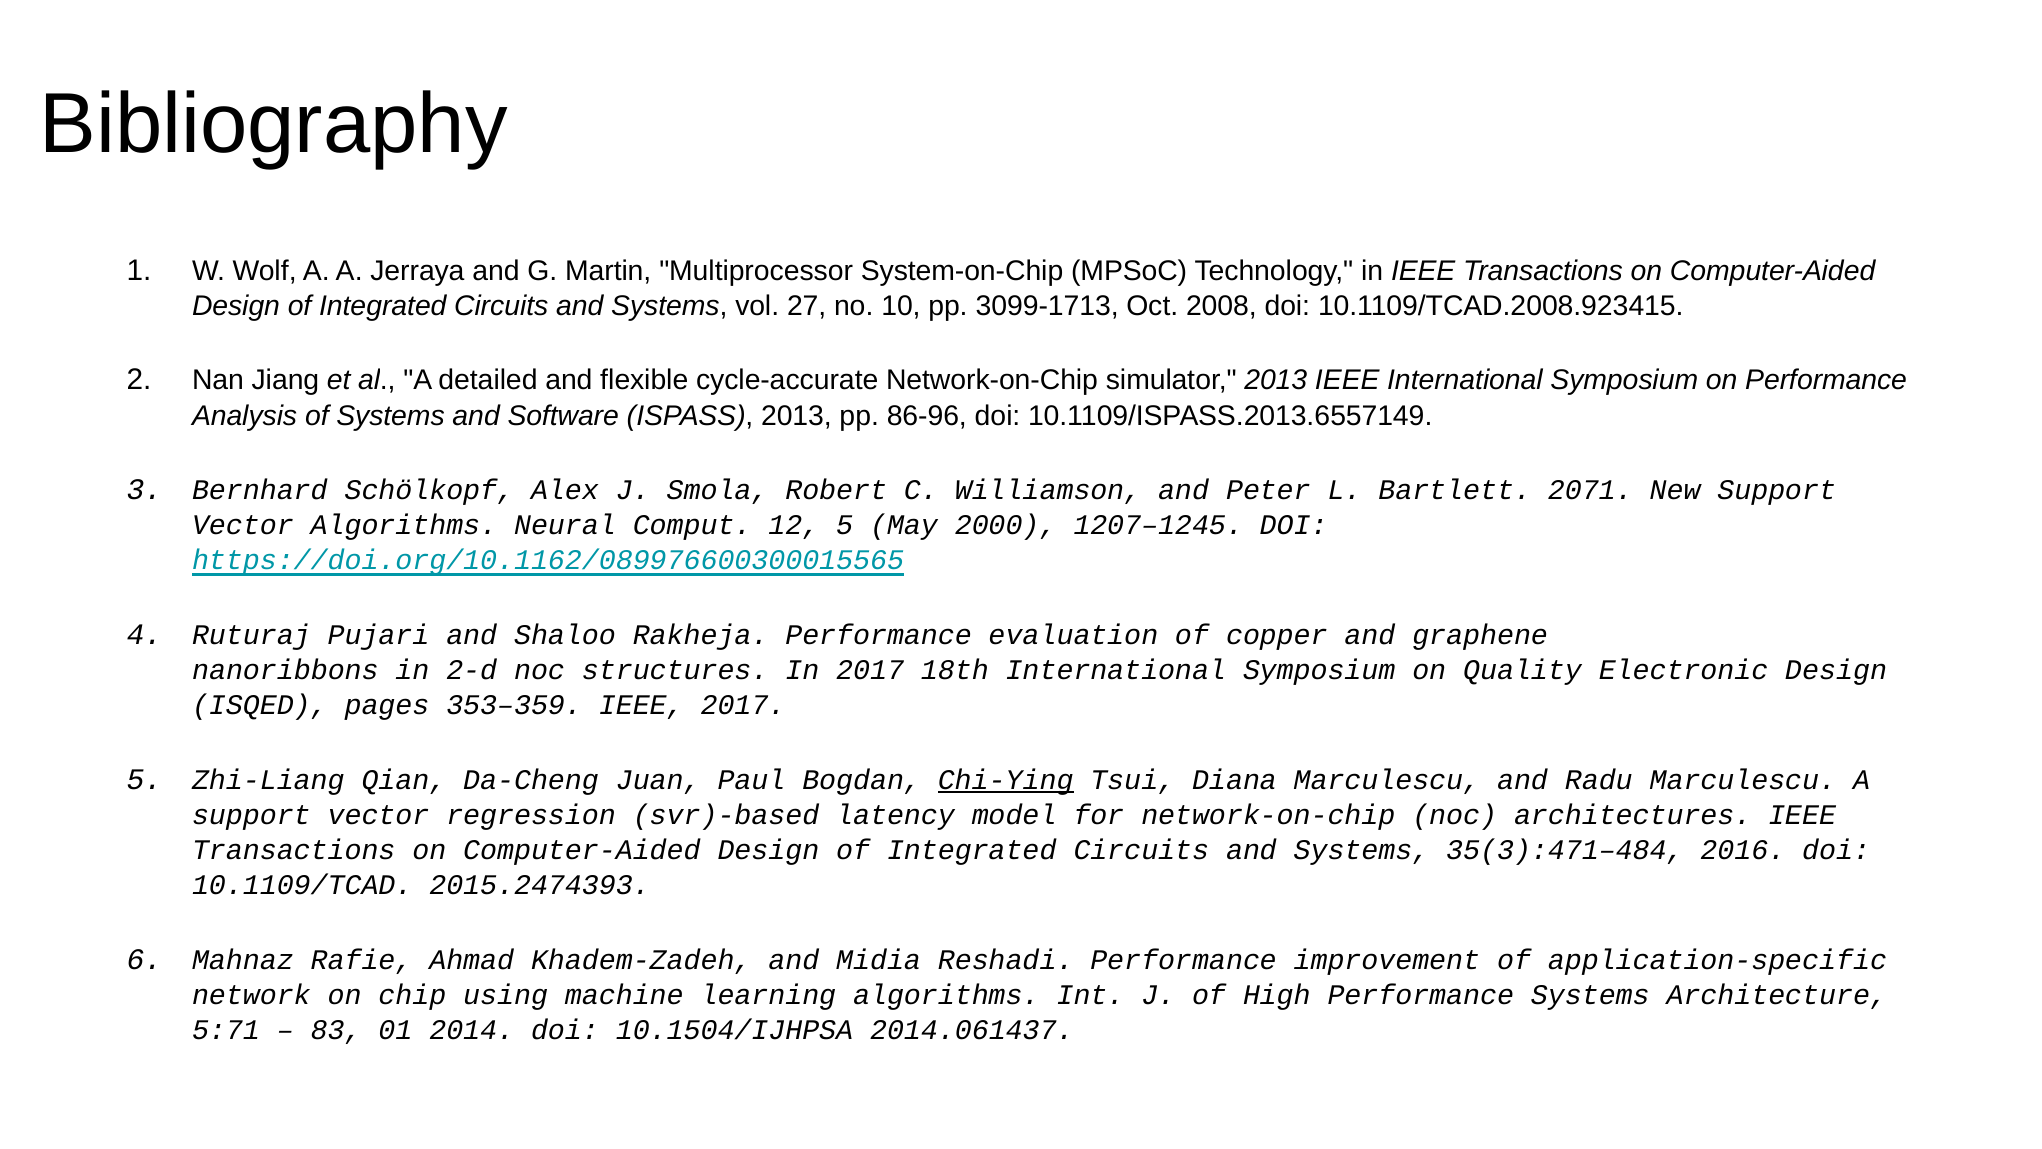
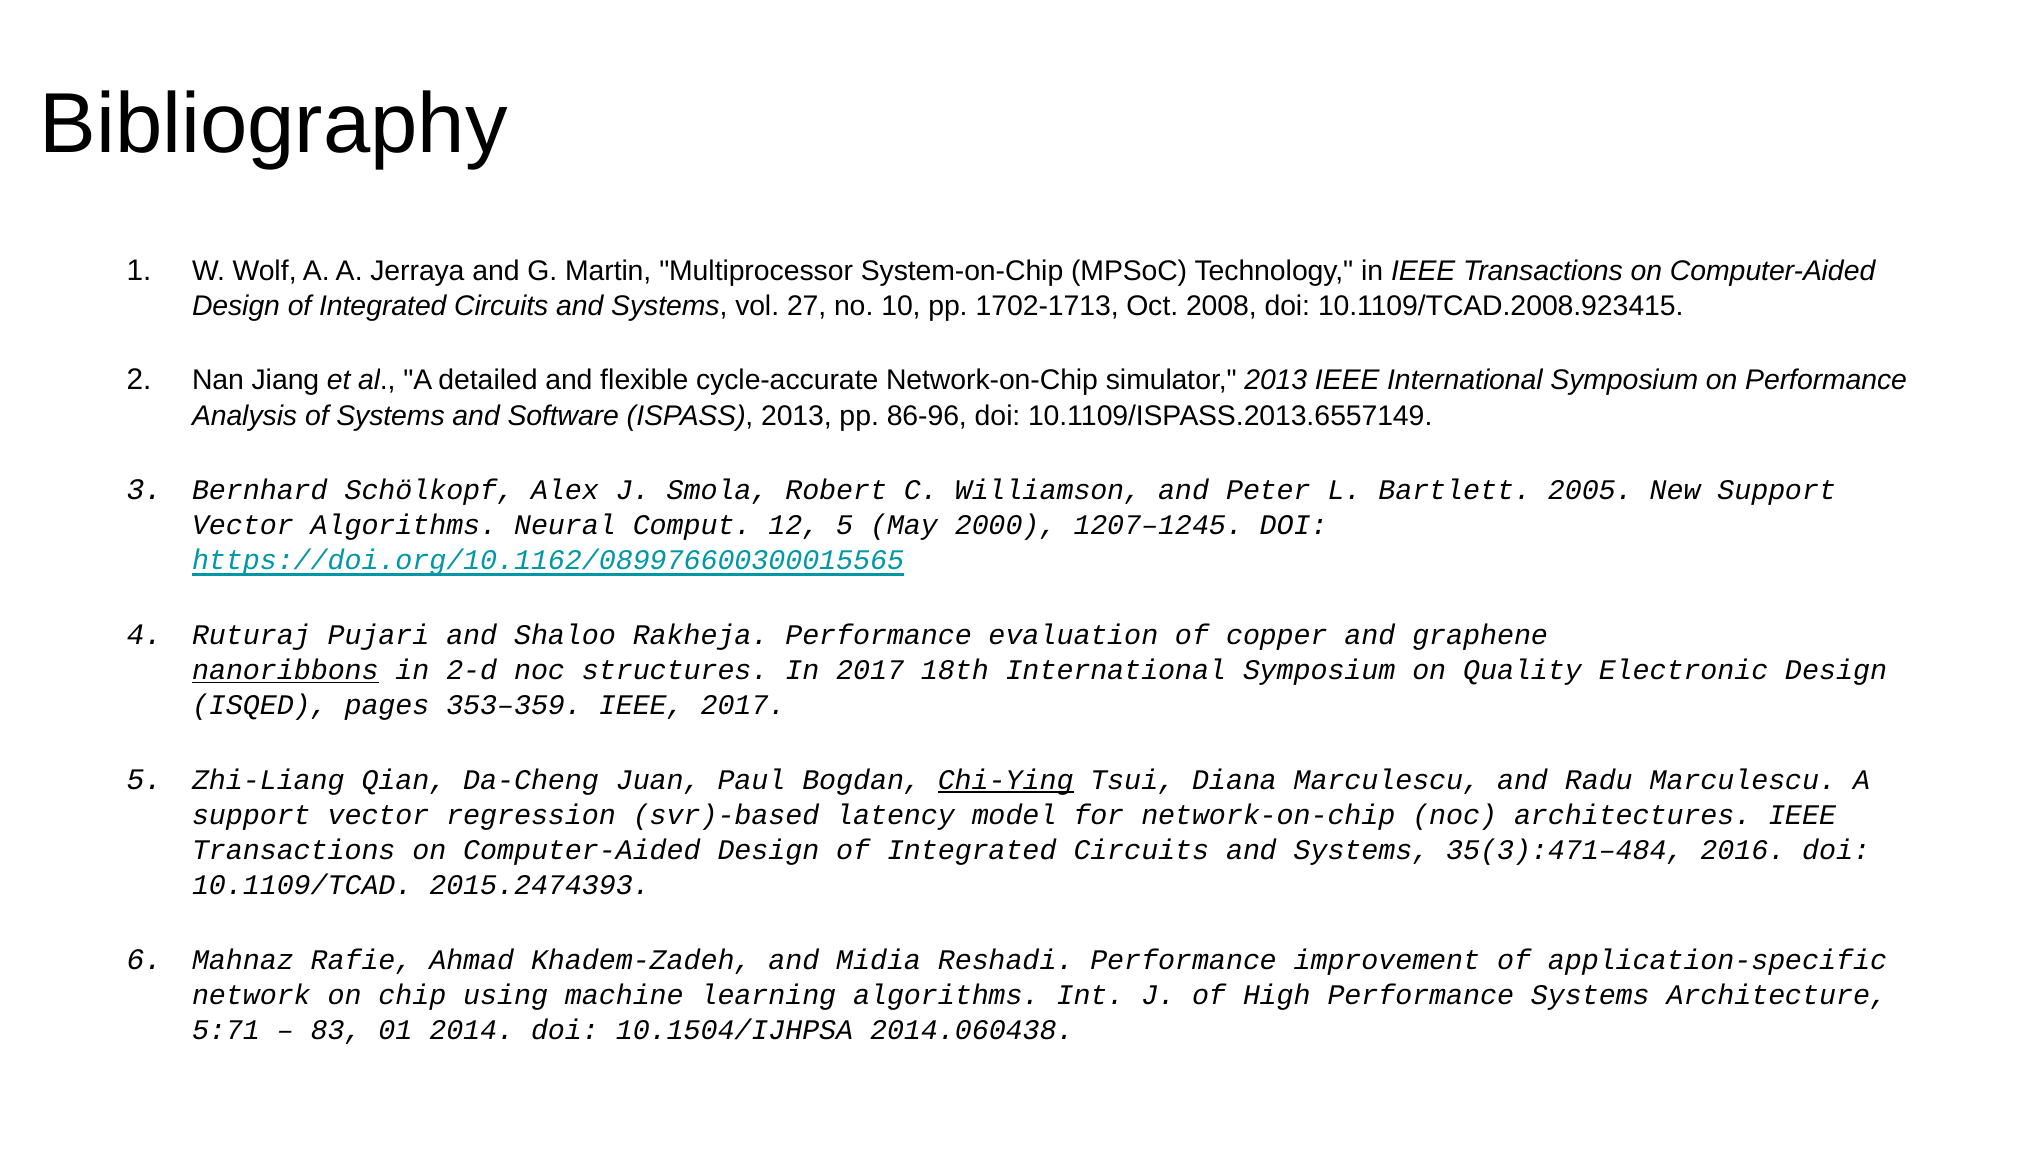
3099-1713: 3099-1713 -> 1702-1713
2071: 2071 -> 2005
nanoribbons underline: none -> present
2014.061437: 2014.061437 -> 2014.060438
